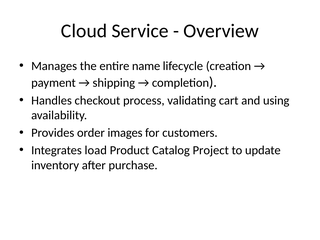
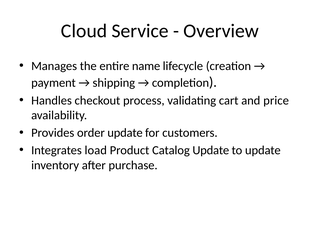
using: using -> price
order images: images -> update
Catalog Project: Project -> Update
